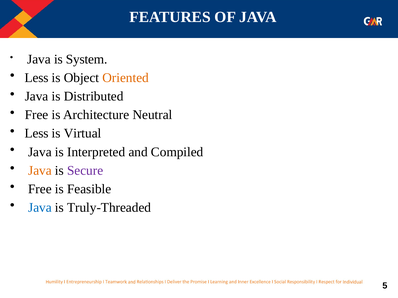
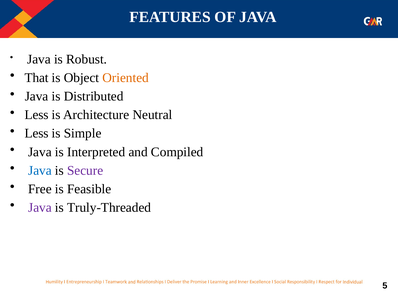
System: System -> Robust
Less at (37, 78): Less -> That
Free at (37, 115): Free -> Less
Virtual: Virtual -> Simple
Java at (40, 171) colour: orange -> blue
Java at (40, 208) colour: blue -> purple
